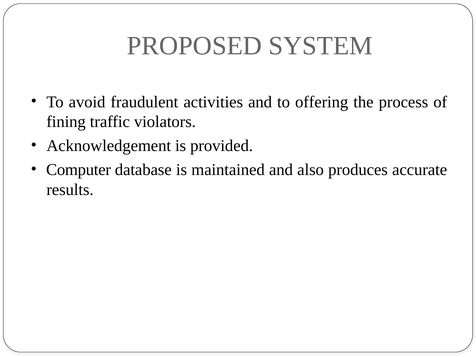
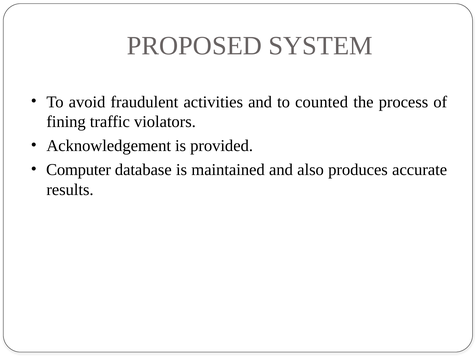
offering: offering -> counted
